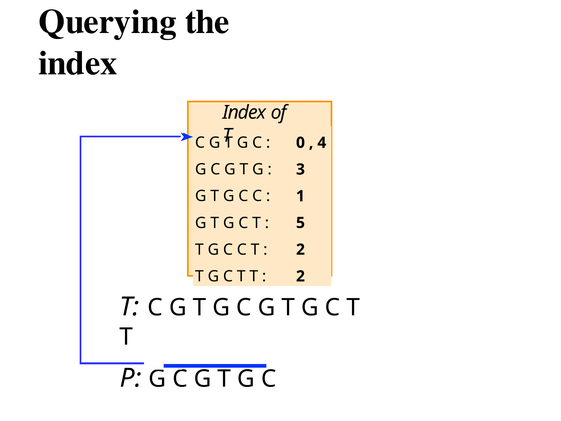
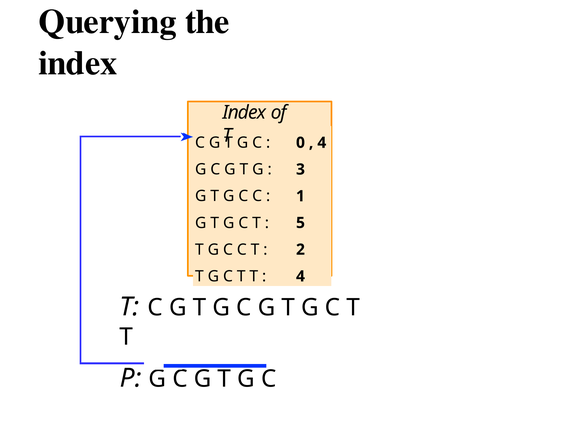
2 at (300, 276): 2 -> 4
